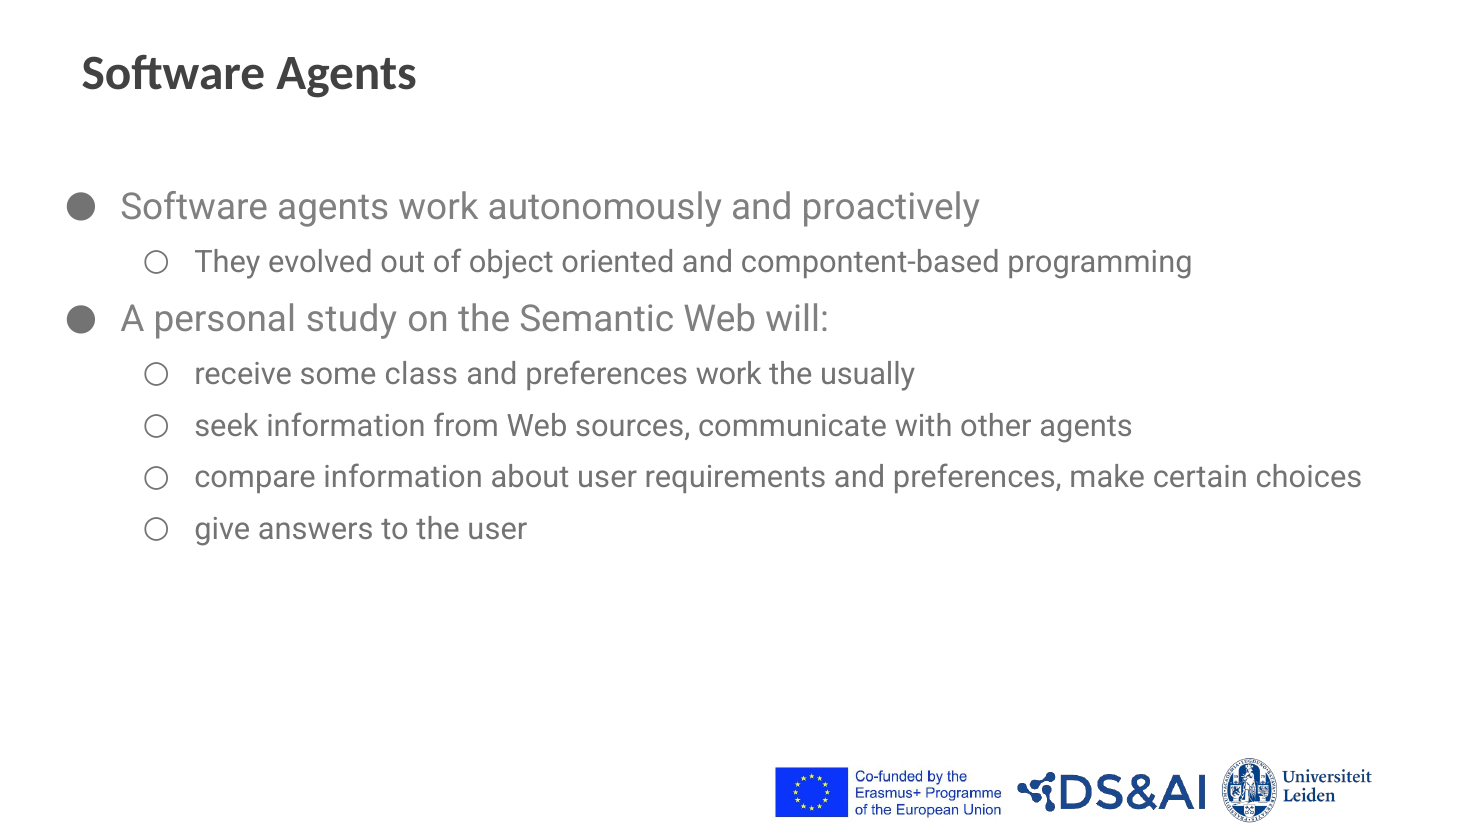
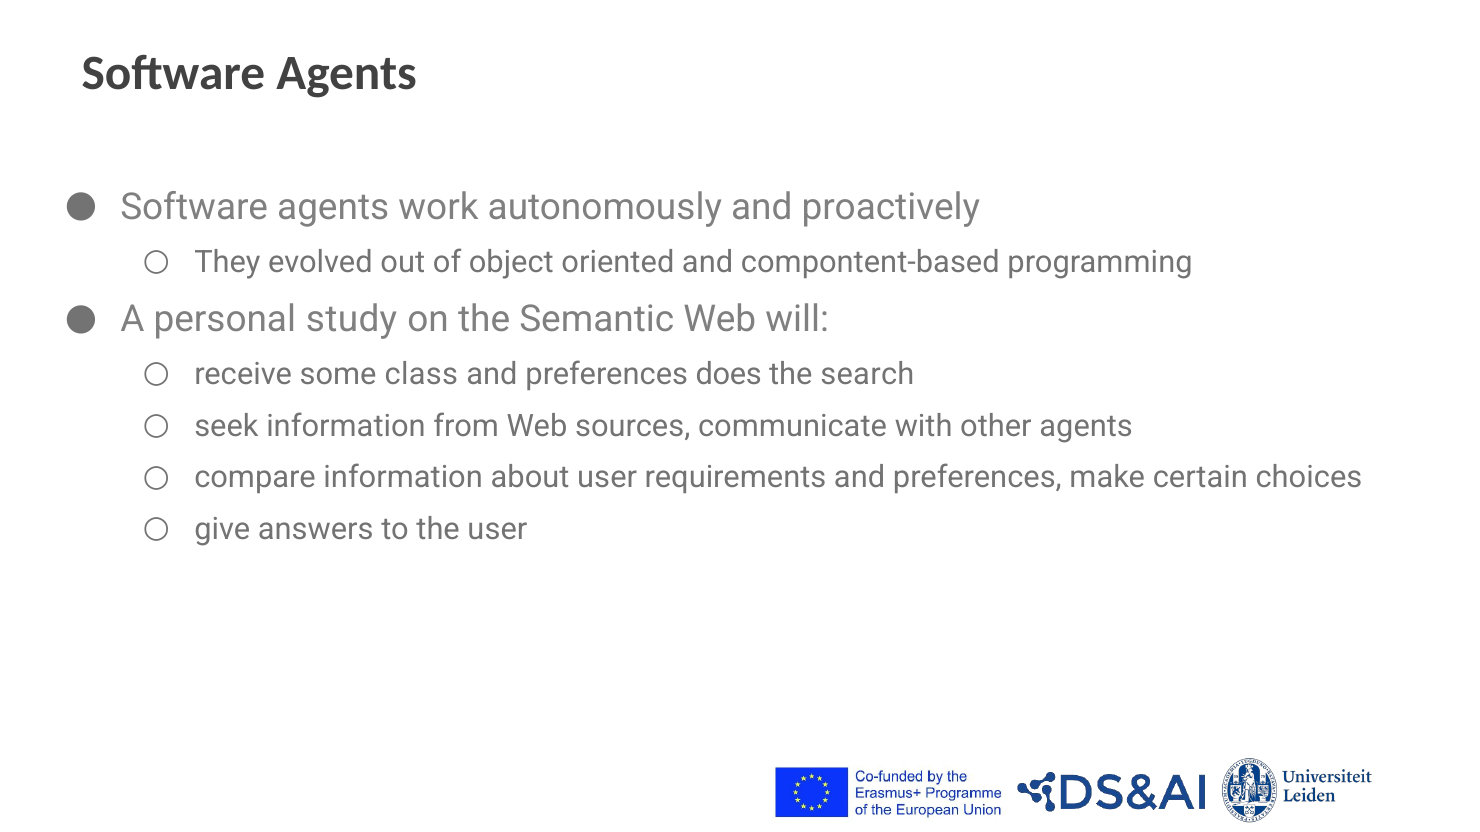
preferences work: work -> does
usually: usually -> search
